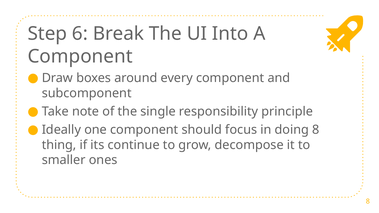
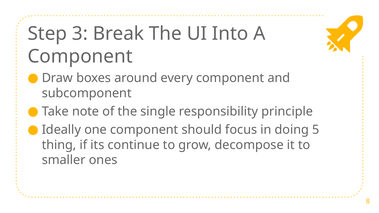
6: 6 -> 3
doing 8: 8 -> 5
